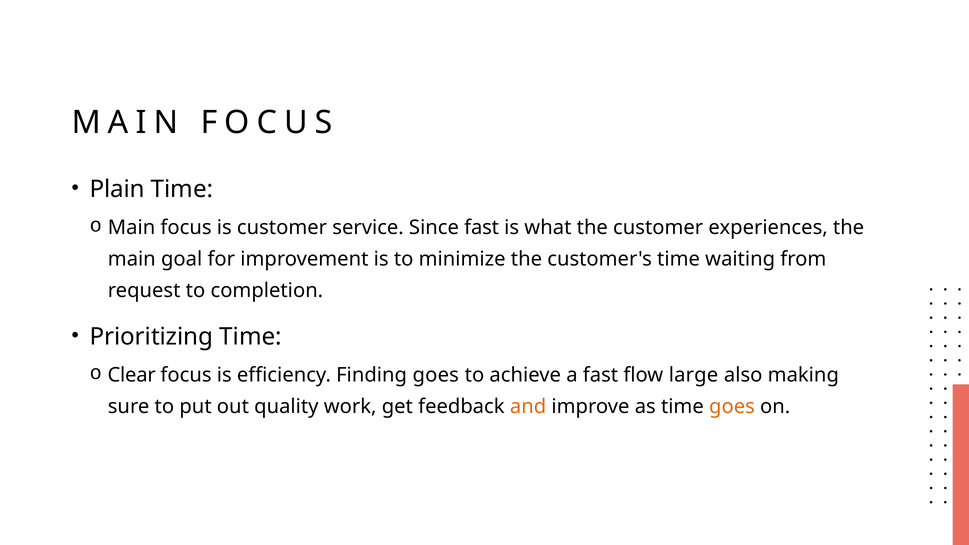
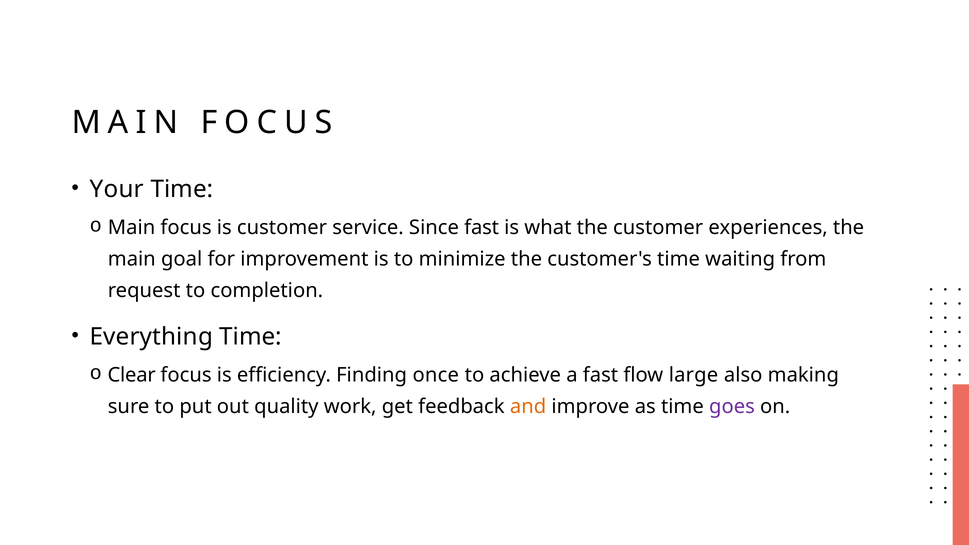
Plain: Plain -> Your
Prioritizing: Prioritizing -> Everything
Finding goes: goes -> once
goes at (732, 407) colour: orange -> purple
